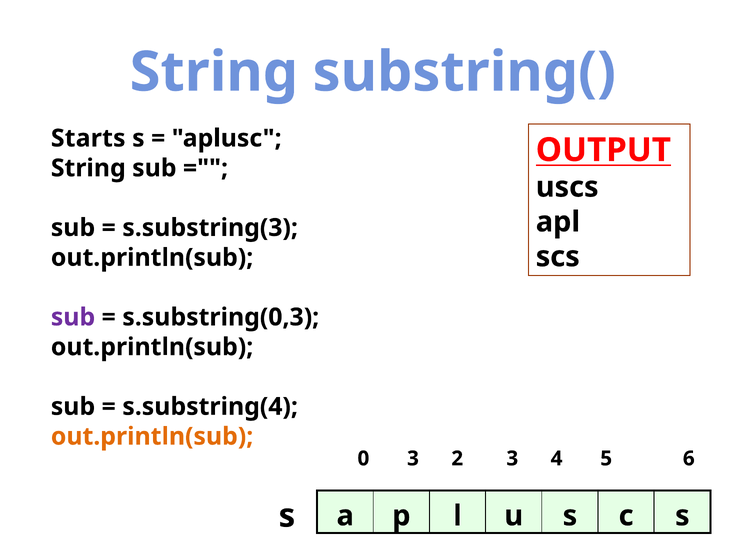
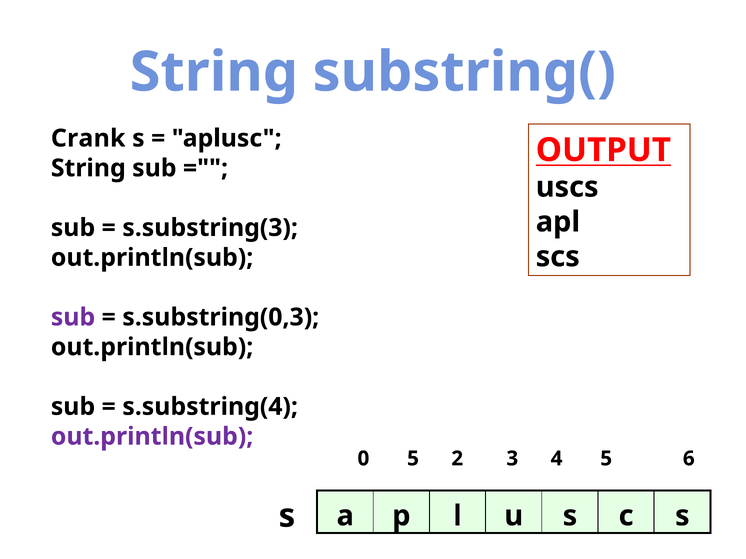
Starts: Starts -> Crank
out.println(sub at (152, 437) colour: orange -> purple
0 3: 3 -> 5
